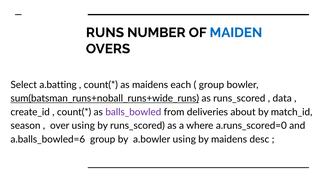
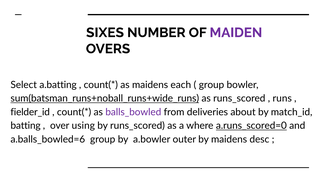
RUNS: RUNS -> SIXES
MAIDEN colour: blue -> purple
data: data -> runs
create_id: create_id -> fielder_id
season: season -> batting
a.runs_scored=0 underline: none -> present
a.bowler using: using -> outer
